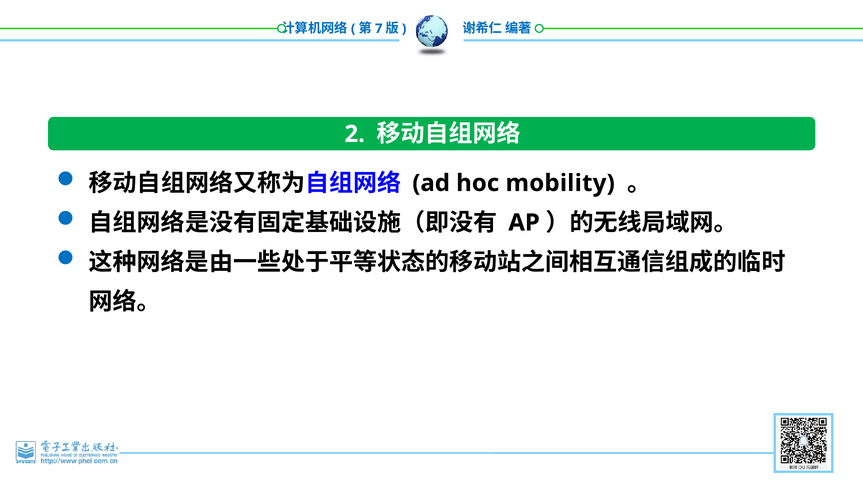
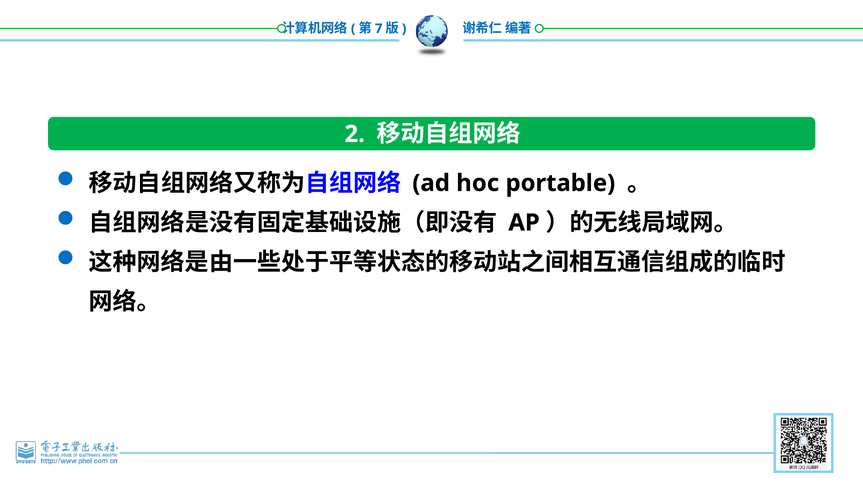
mobility: mobility -> portable
